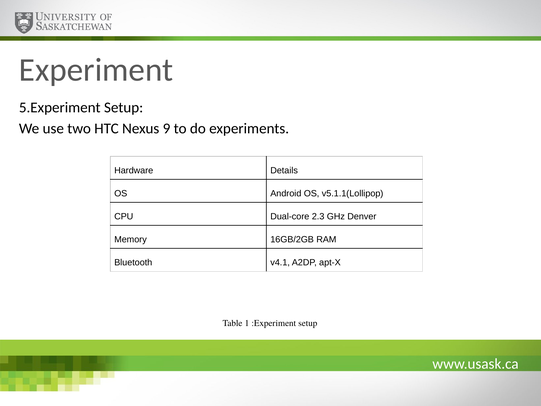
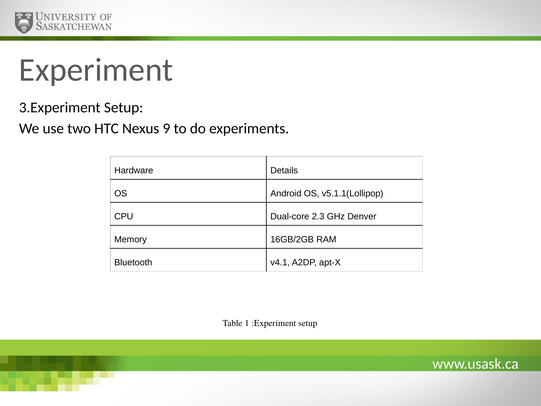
5.Experiment: 5.Experiment -> 3.Experiment
